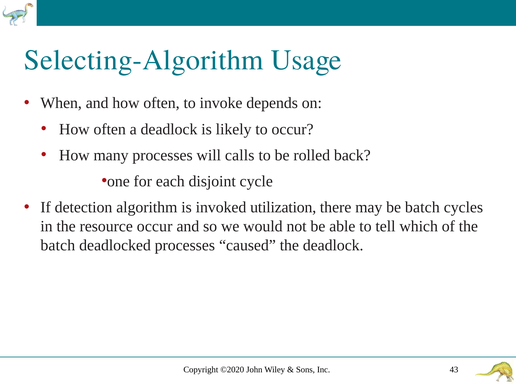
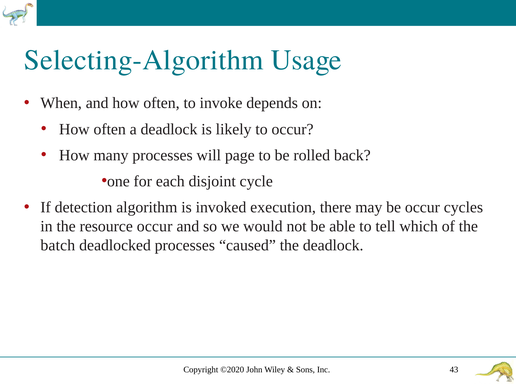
calls: calls -> page
utilization: utilization -> execution
be batch: batch -> occur
